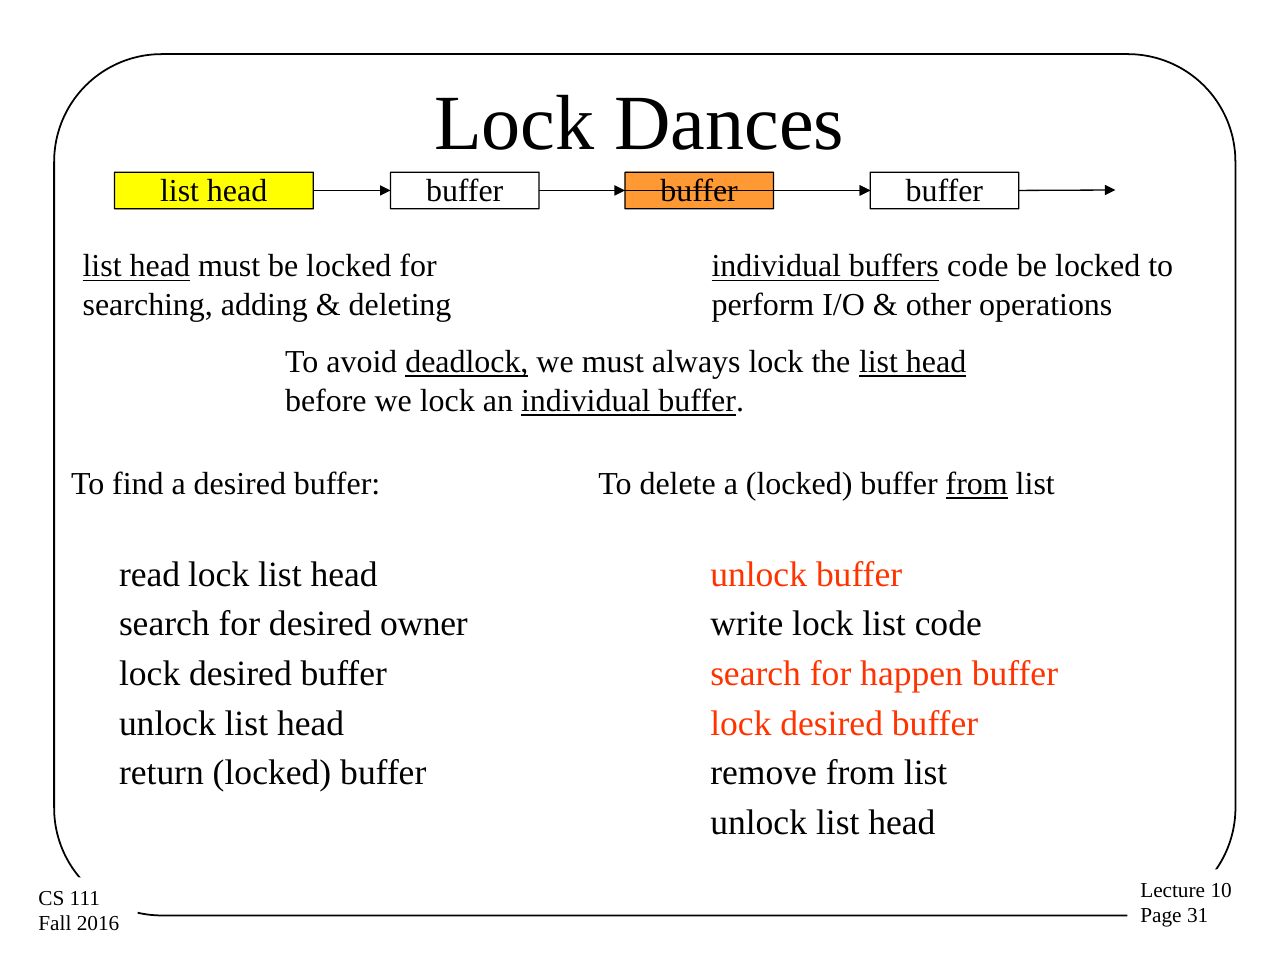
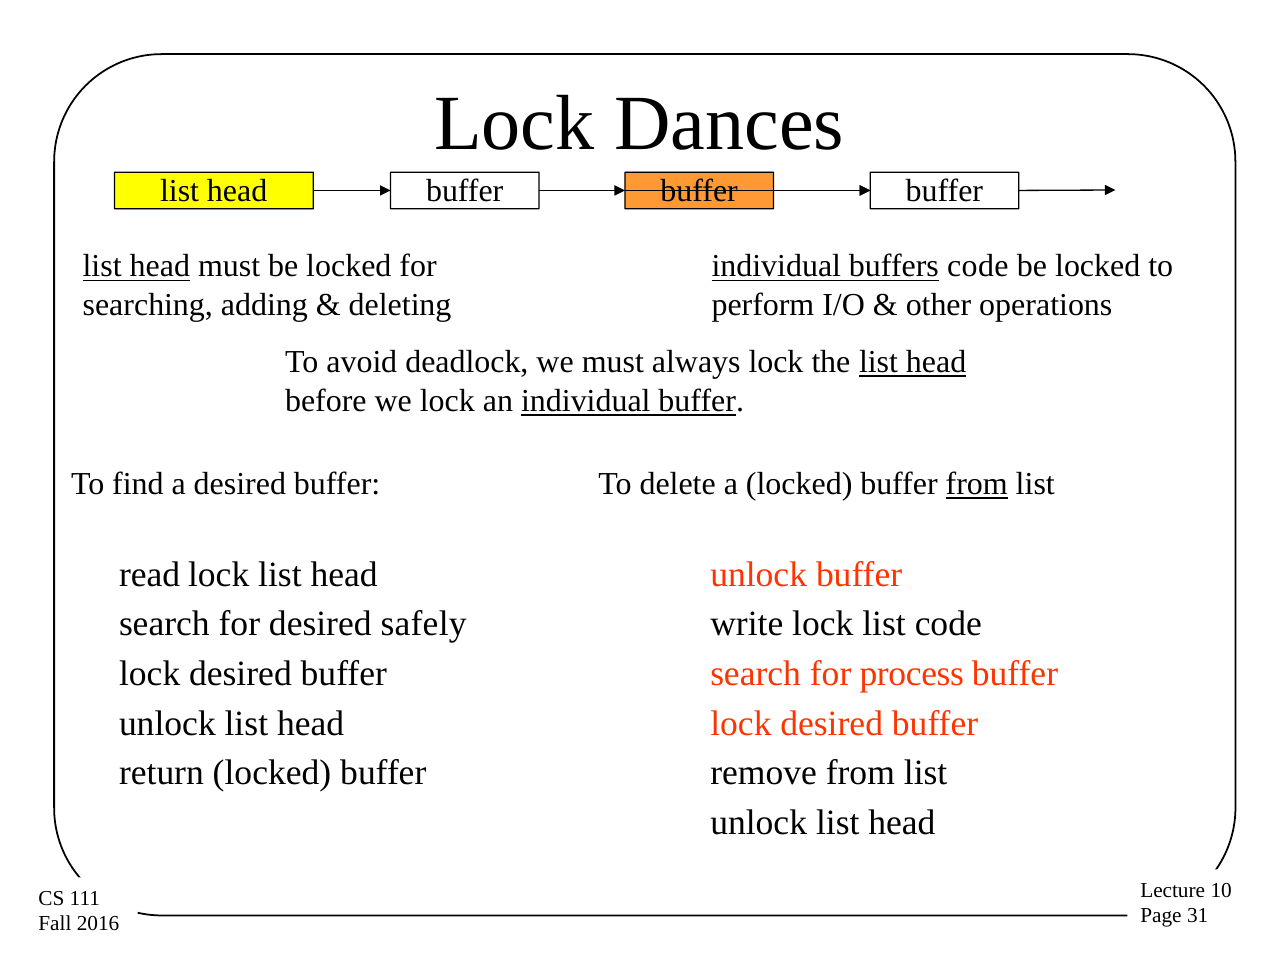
deadlock underline: present -> none
owner: owner -> safely
happen: happen -> process
